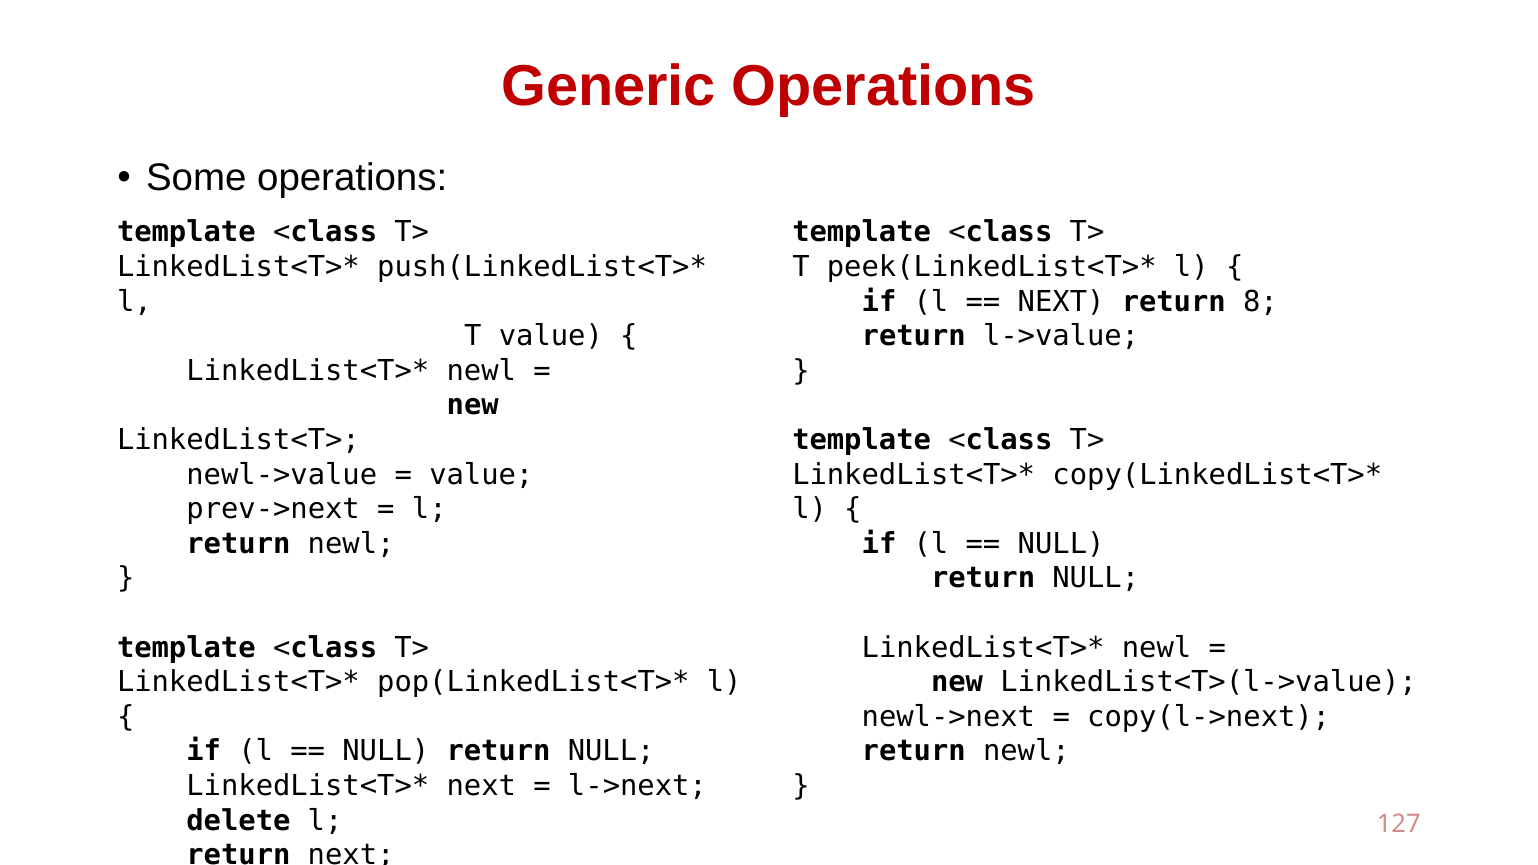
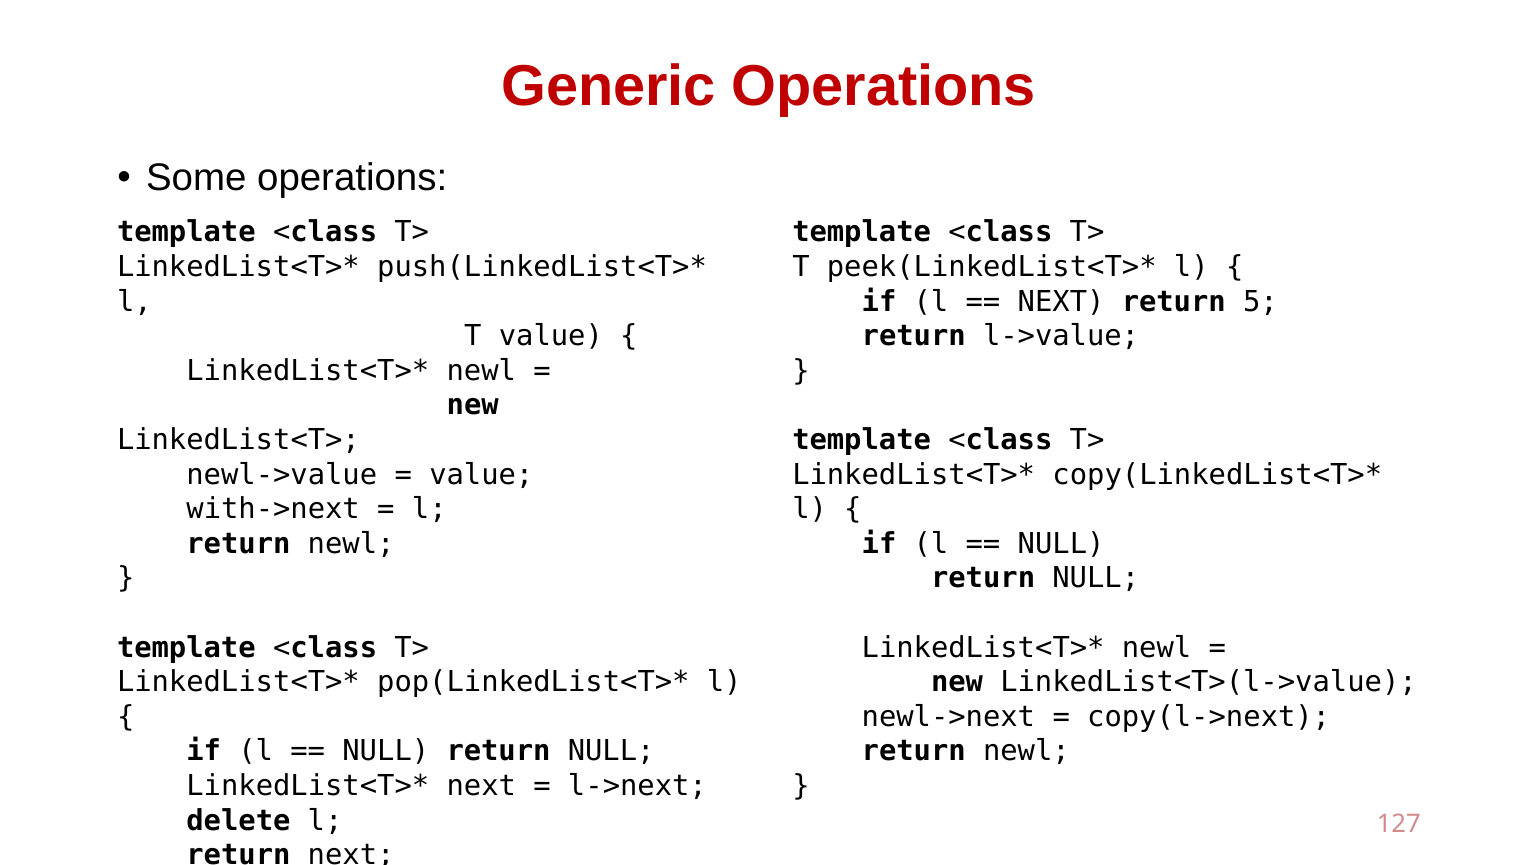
8: 8 -> 5
prev->next: prev->next -> with->next
